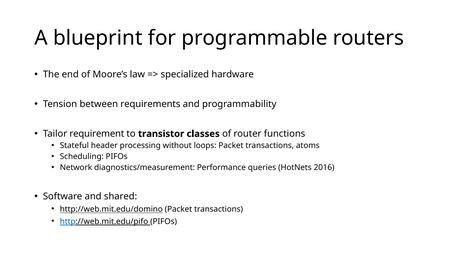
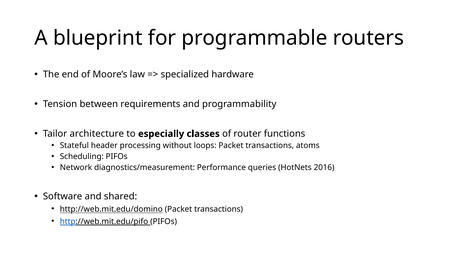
requirement: requirement -> architecture
transistor: transistor -> especially
